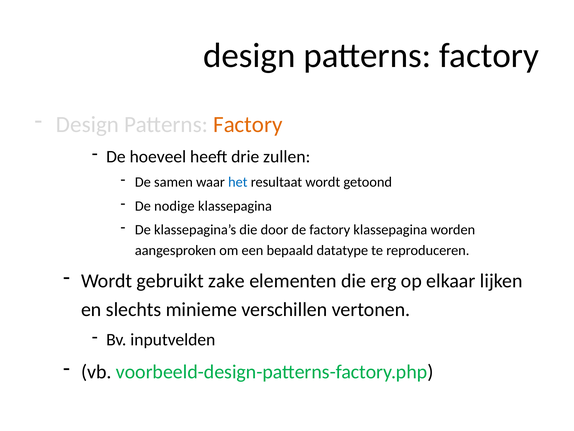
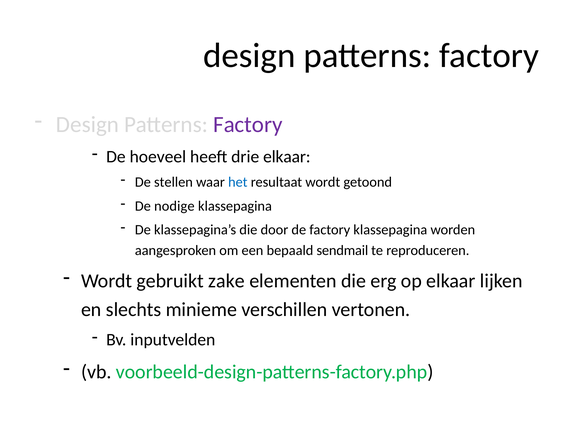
Factory at (248, 124) colour: orange -> purple
drie zullen: zullen -> elkaar
samen: samen -> stellen
datatype: datatype -> sendmail
